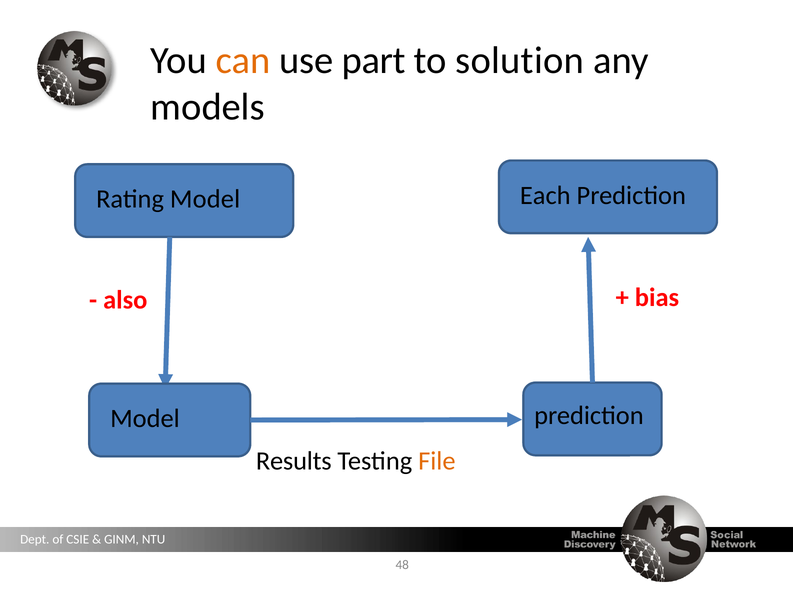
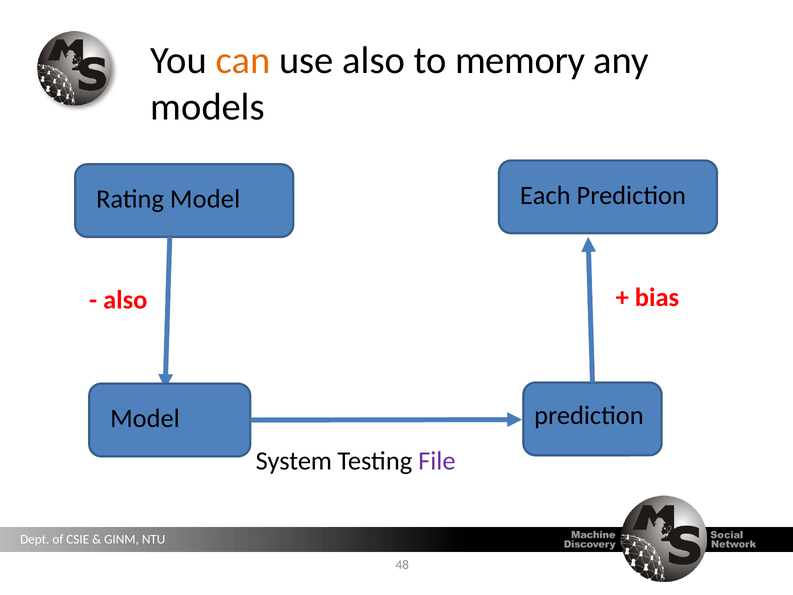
use part: part -> also
solution: solution -> memory
Results: Results -> System
File colour: orange -> purple
